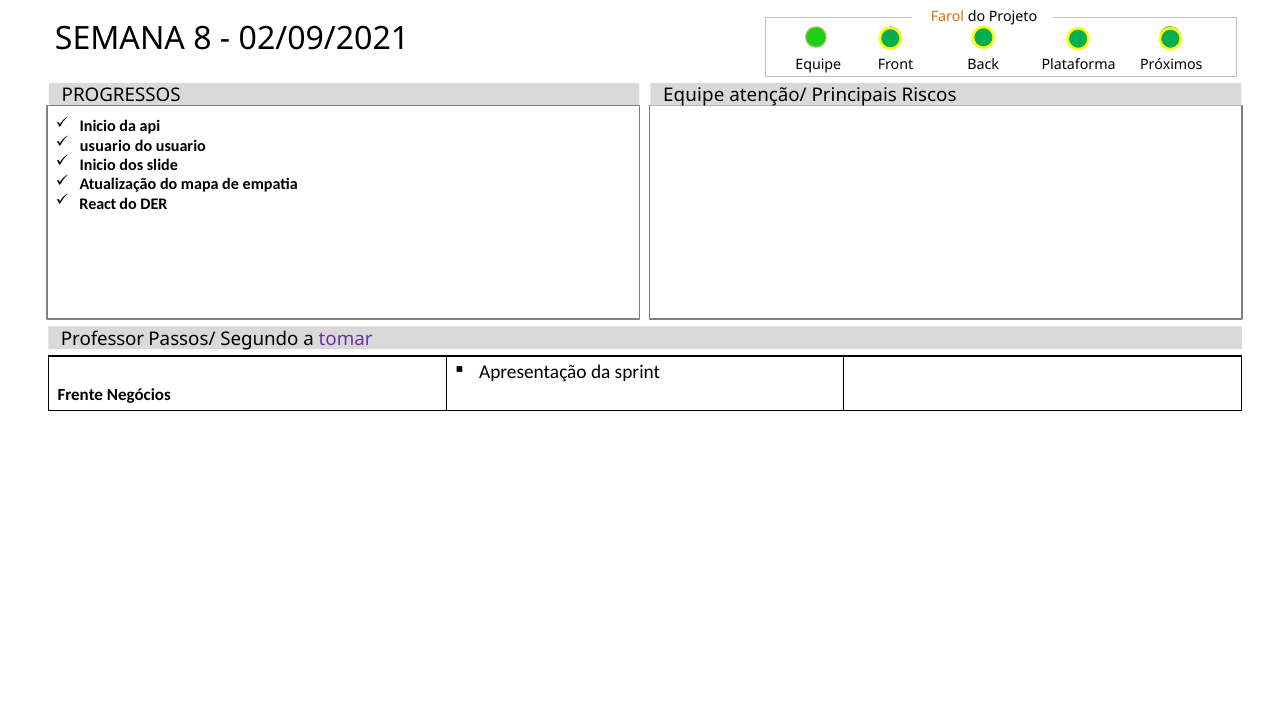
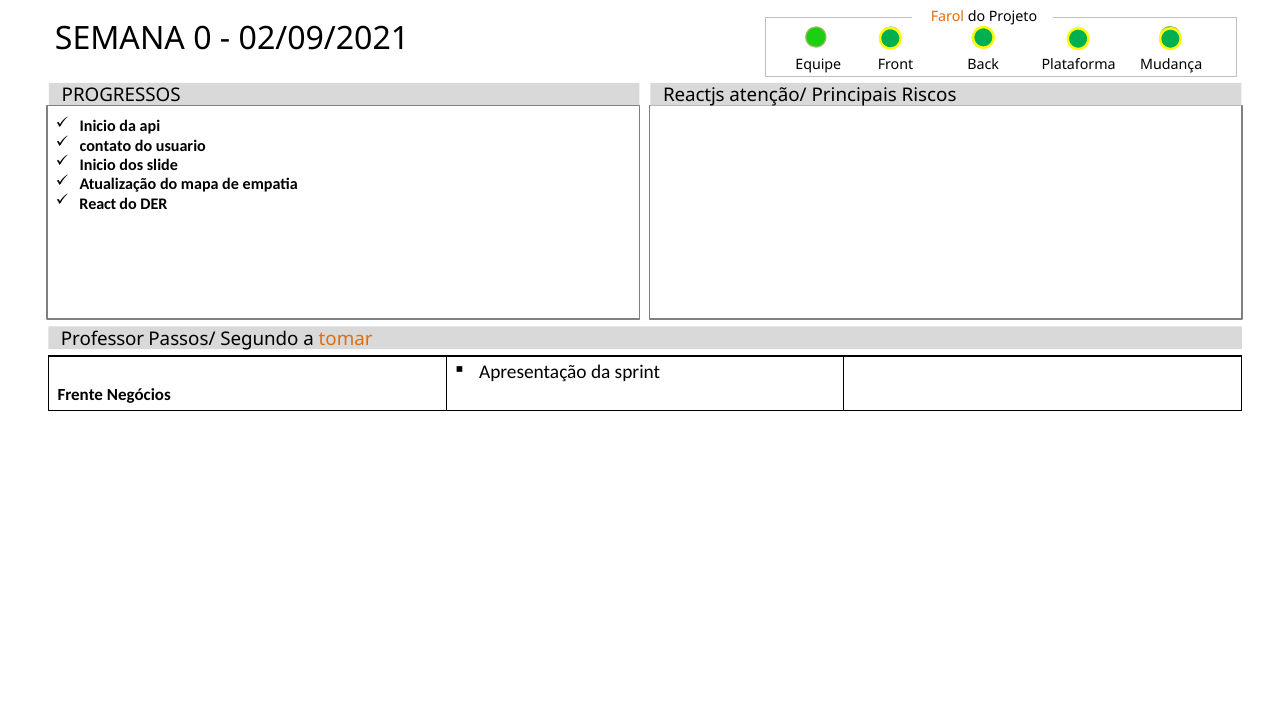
8: 8 -> 0
Próximos: Próximos -> Mudança
PROGRESSOS Equipe: Equipe -> Reactjs
usuario at (105, 146): usuario -> contato
tomar colour: purple -> orange
